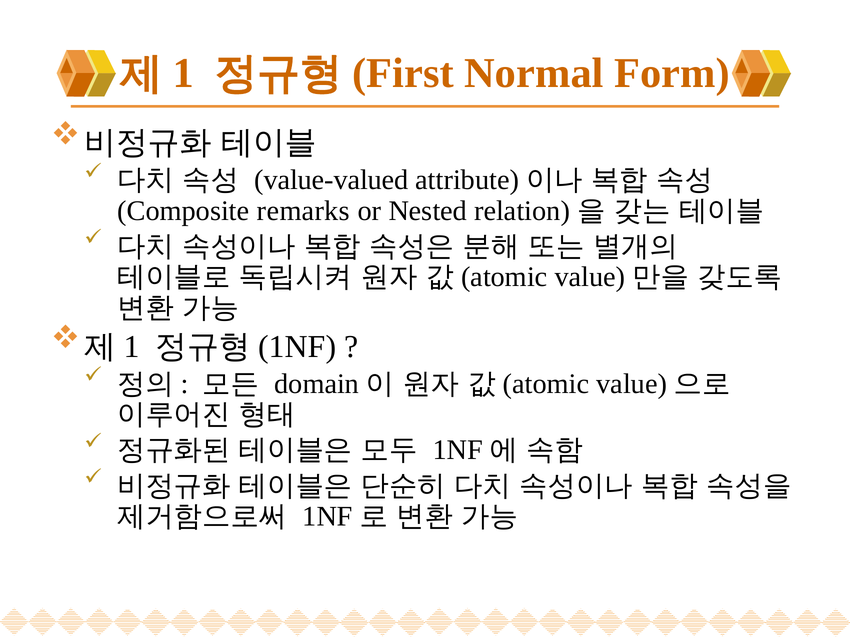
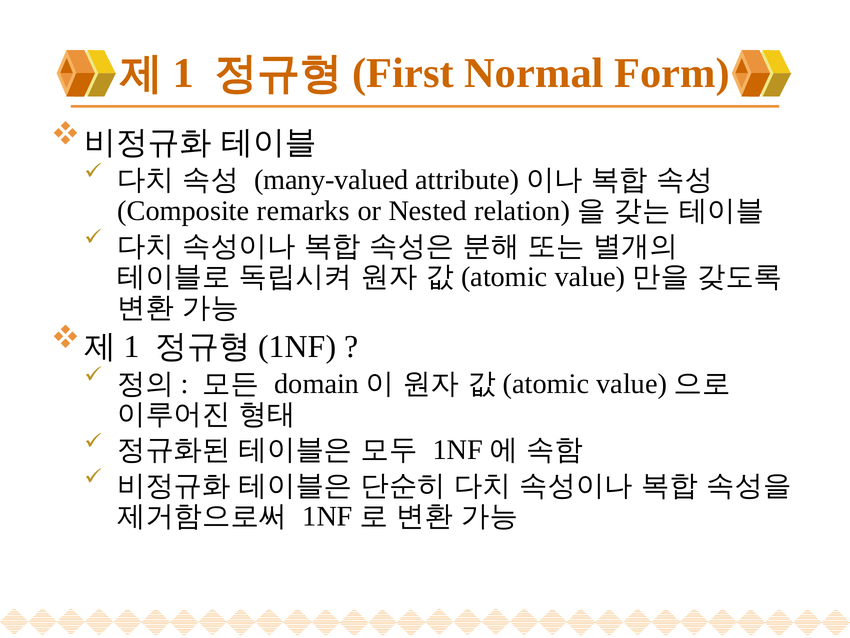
value-valued: value-valued -> many-valued
